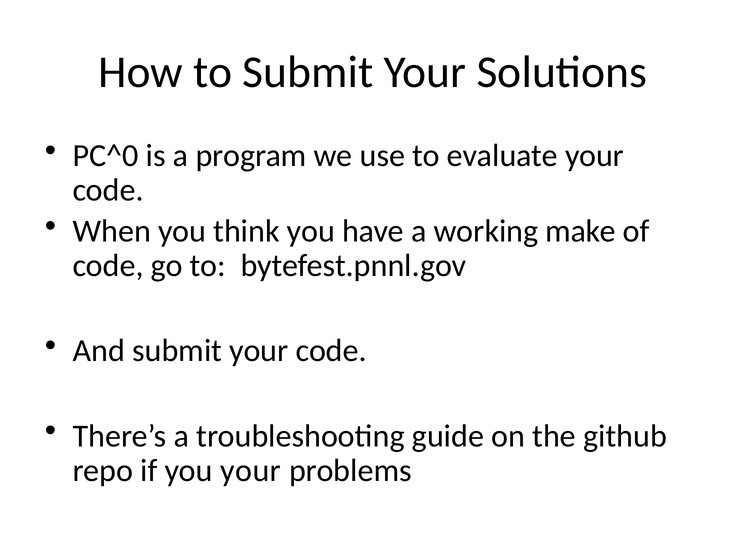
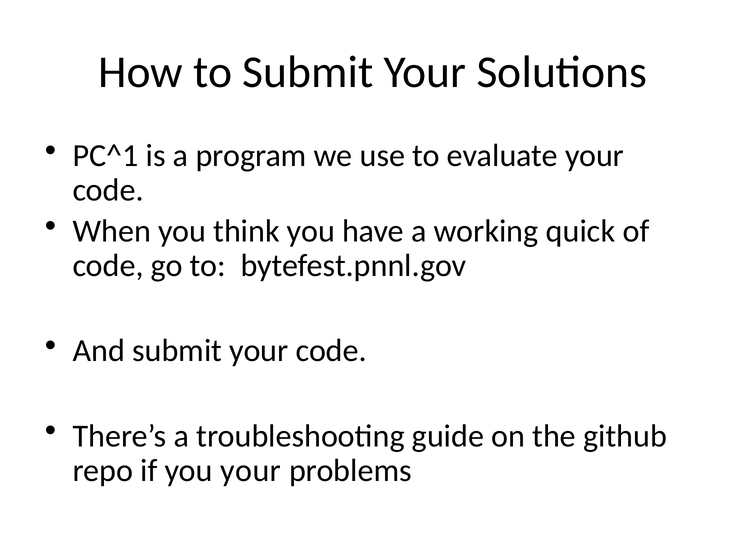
PC^0: PC^0 -> PC^1
make: make -> quick
